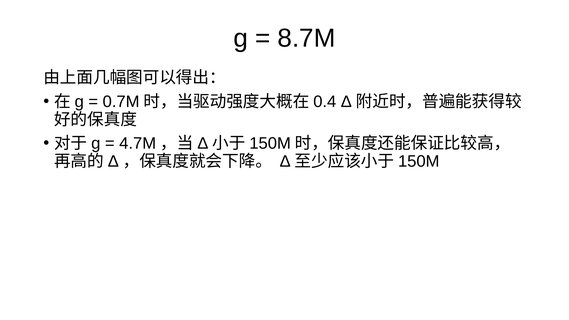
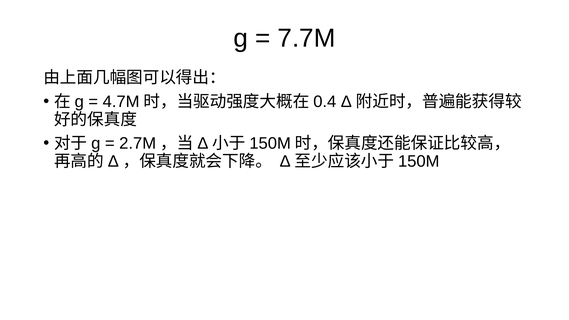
8.7M: 8.7M -> 7.7M
0.7M: 0.7M -> 4.7M
4.7M: 4.7M -> 2.7M
